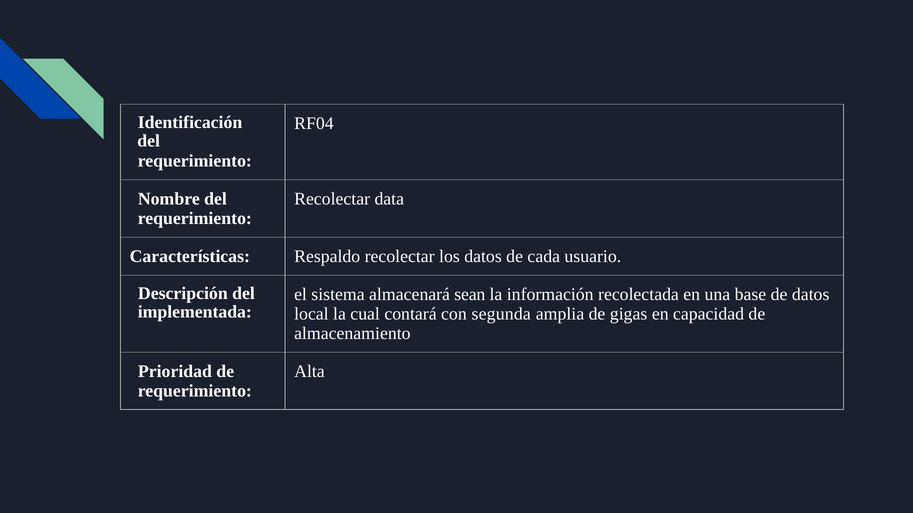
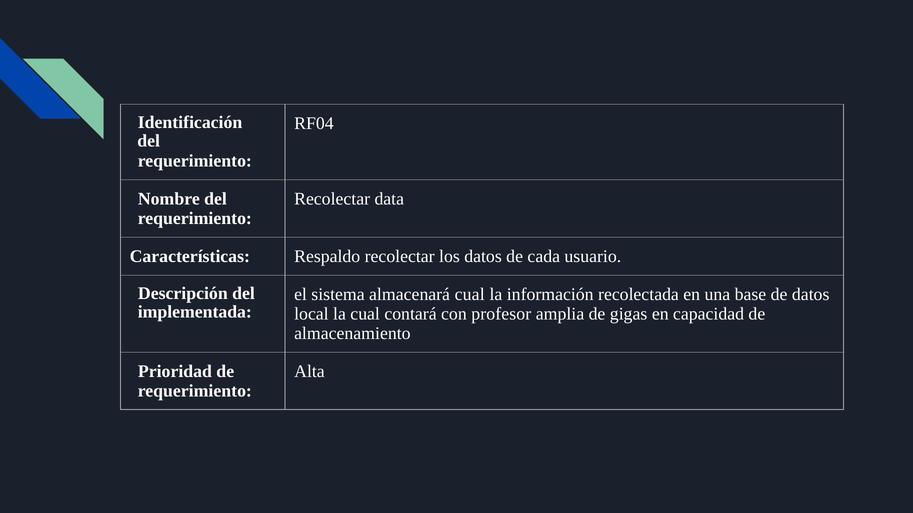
almacenará sean: sean -> cual
segunda: segunda -> profesor
